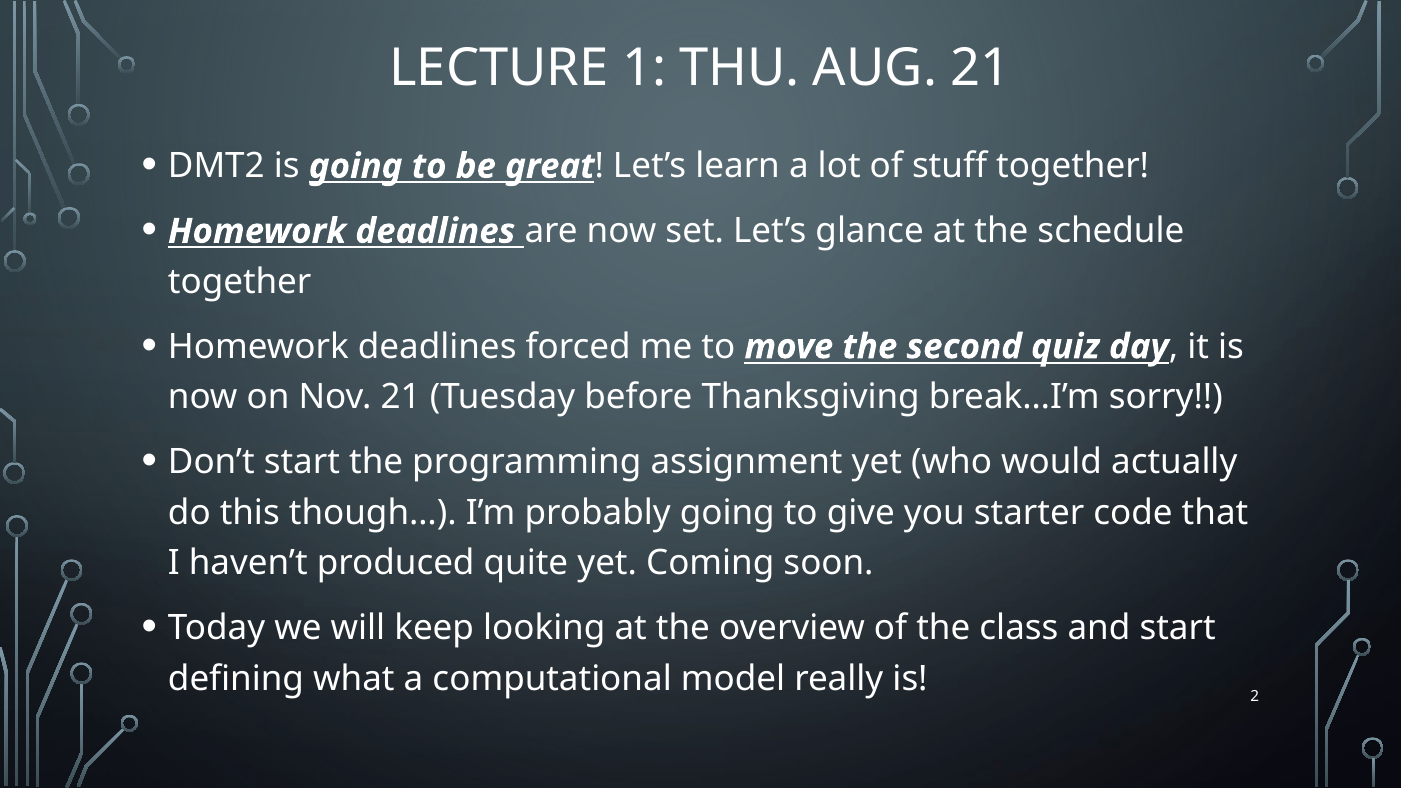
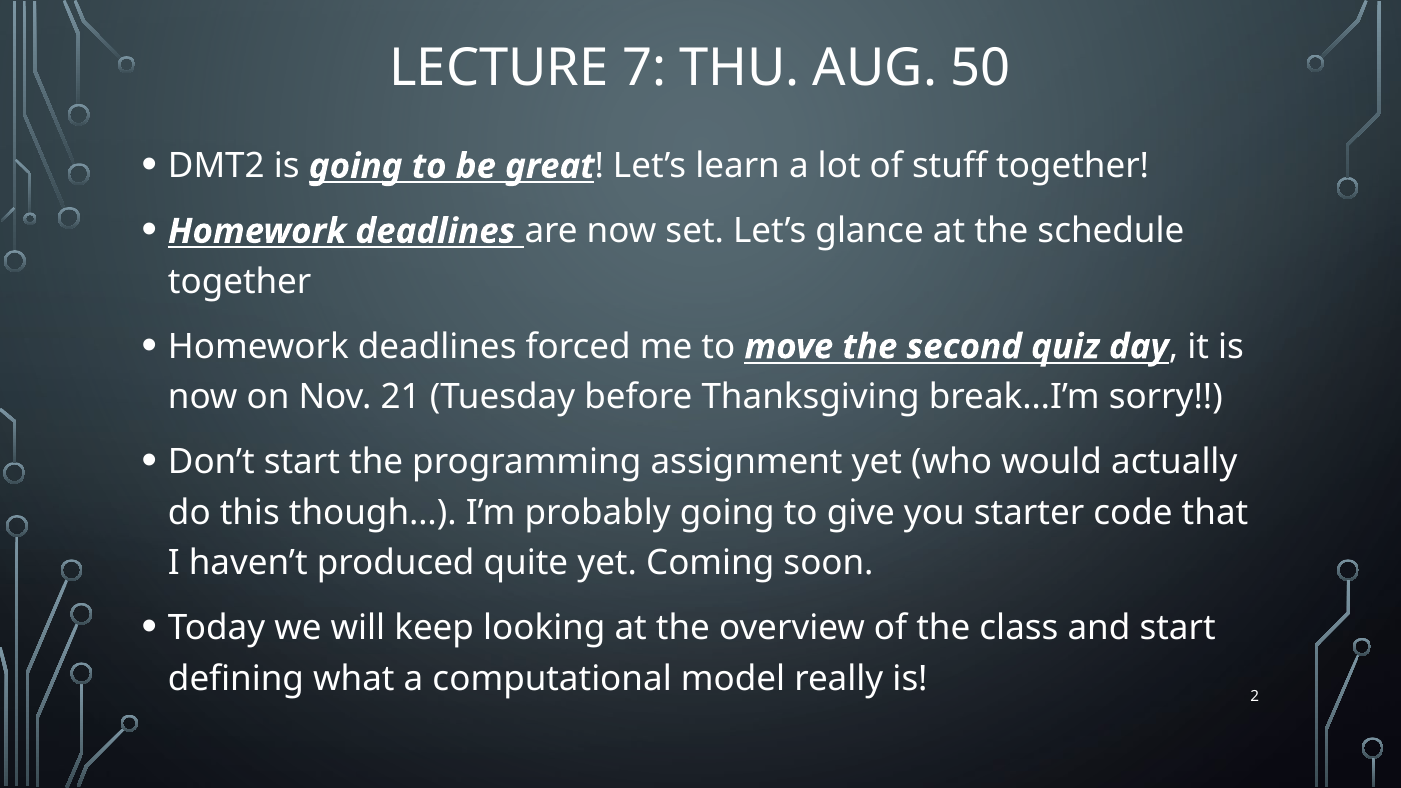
1: 1 -> 7
AUG 21: 21 -> 50
